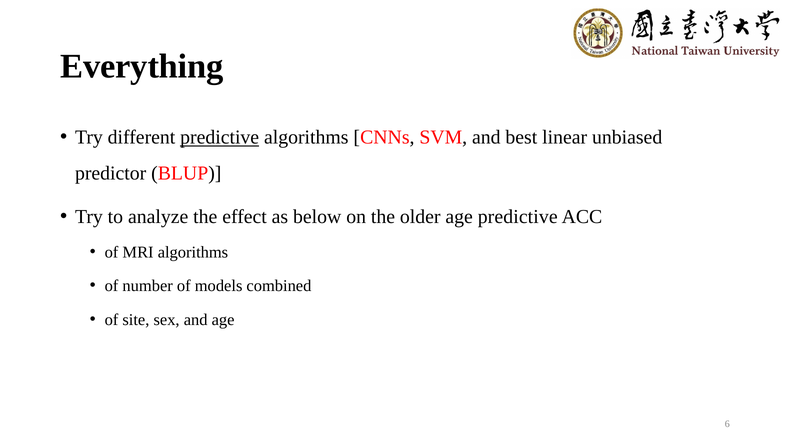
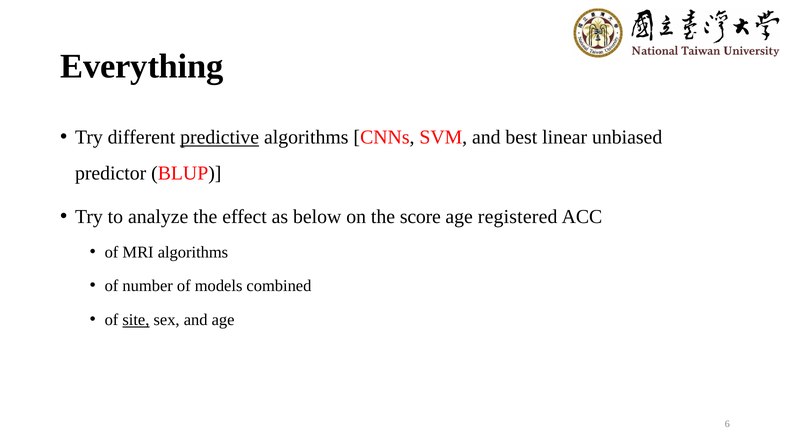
older: older -> score
age predictive: predictive -> registered
site underline: none -> present
